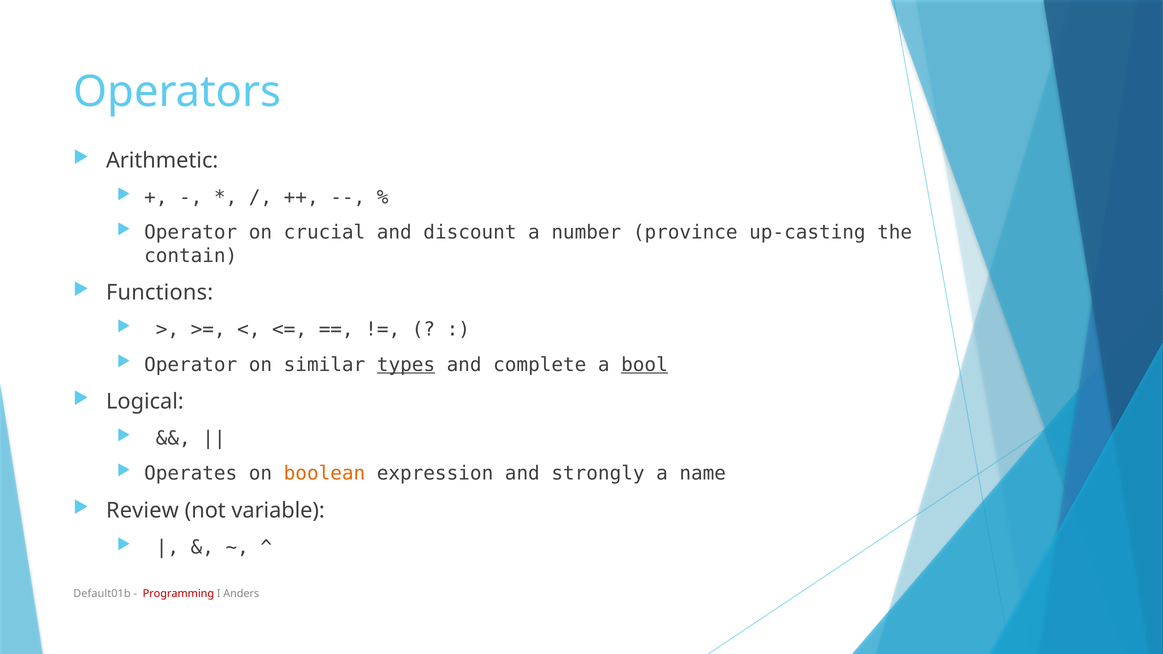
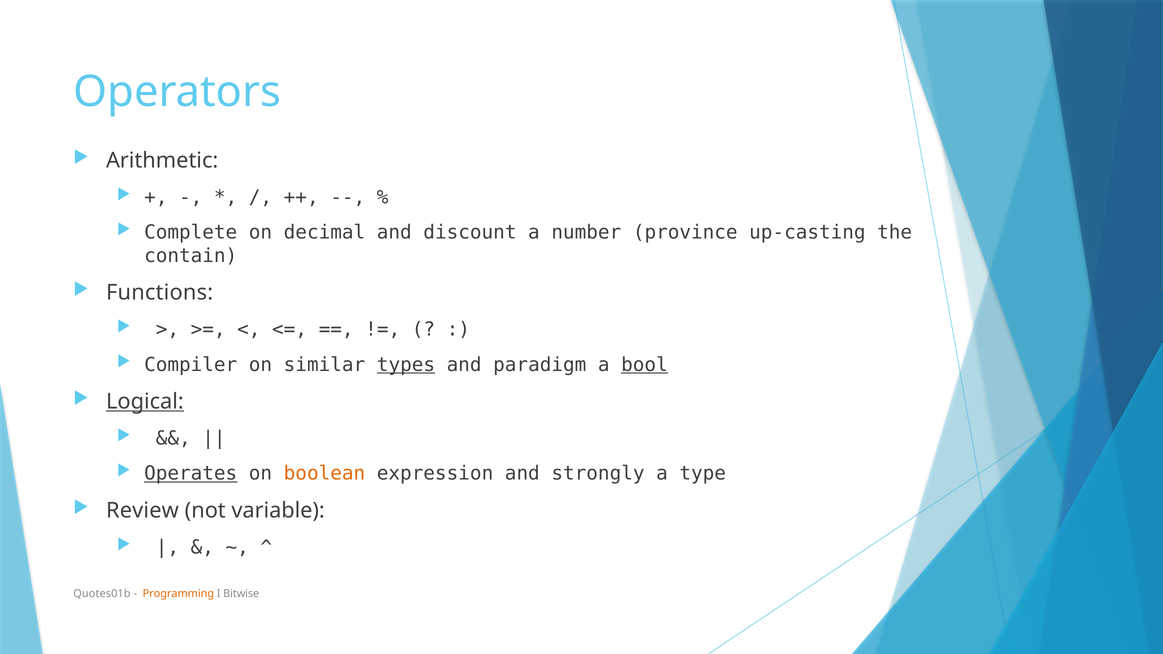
Operator at (191, 233): Operator -> Complete
crucial: crucial -> decimal
Operator at (191, 365): Operator -> Compiler
complete: complete -> paradigm
Logical underline: none -> present
Operates underline: none -> present
name: name -> type
Default01b: Default01b -> Quotes01b
Programming colour: red -> orange
Anders: Anders -> Bitwise
